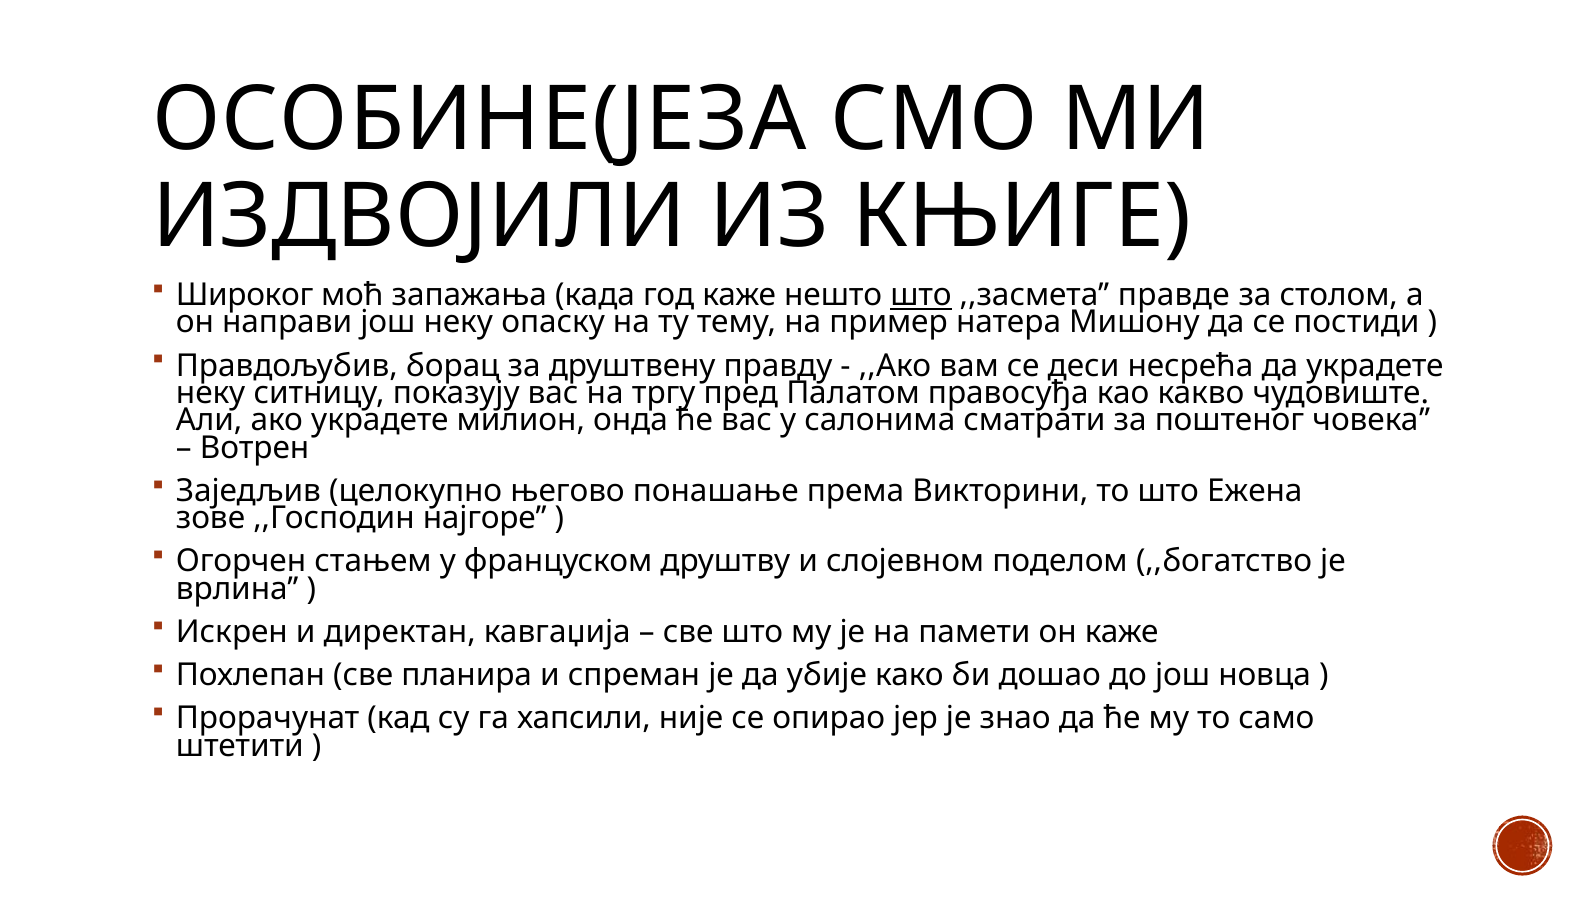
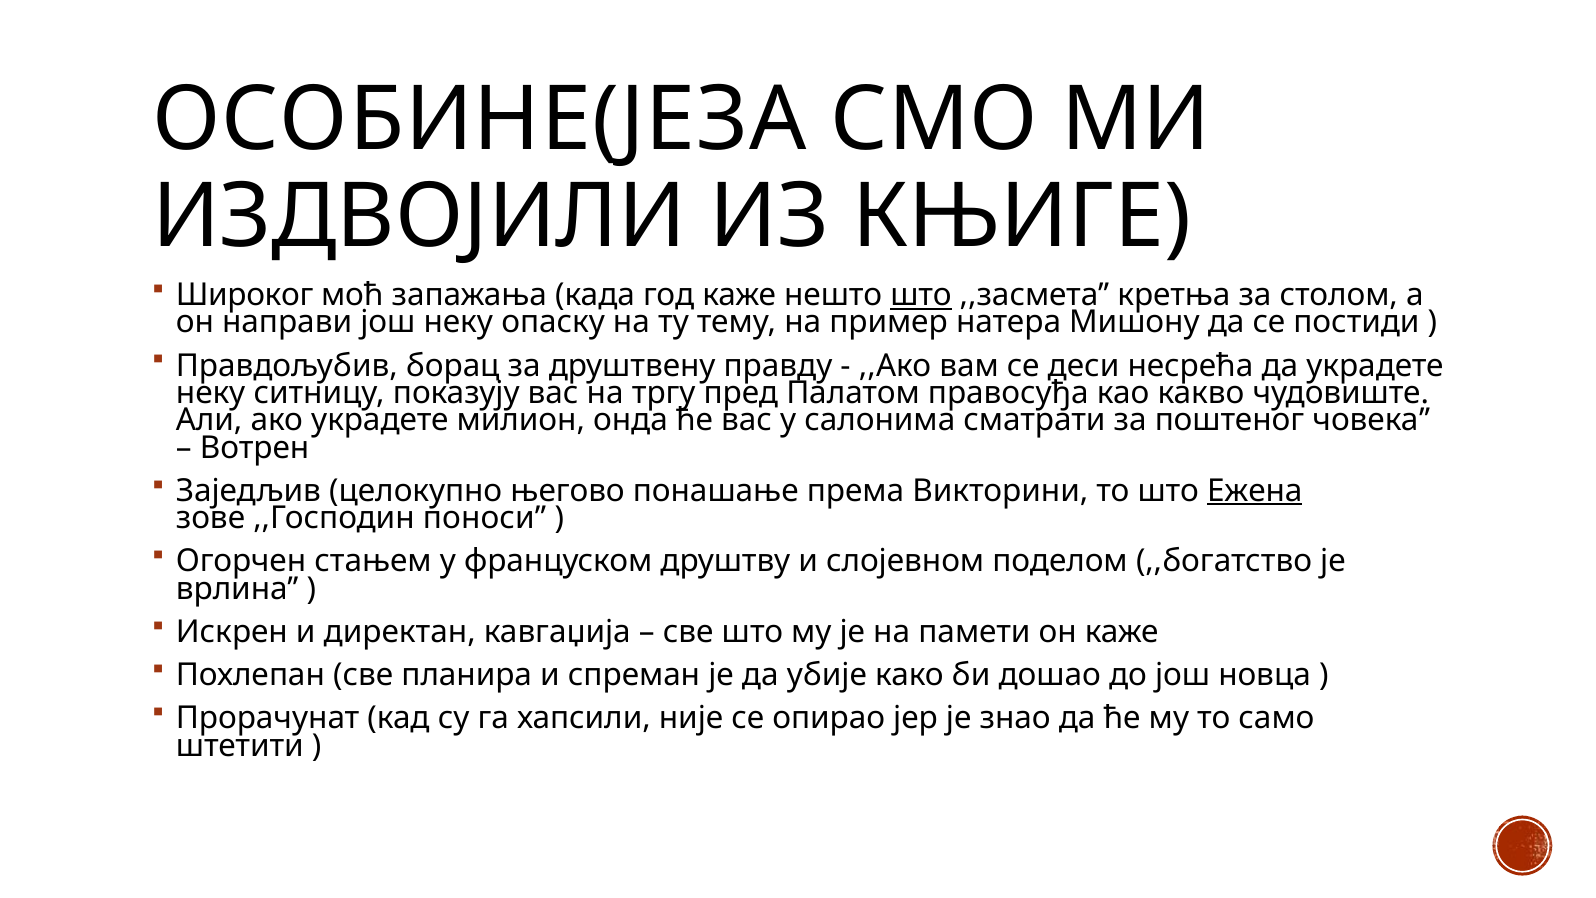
правде: правде -> кретња
Ежена underline: none -> present
најгоре: најгоре -> поноси
